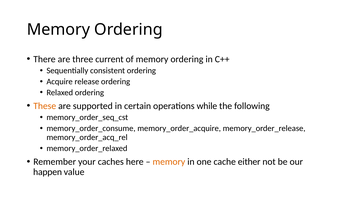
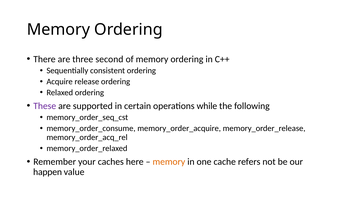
current: current -> second
These colour: orange -> purple
either: either -> refers
